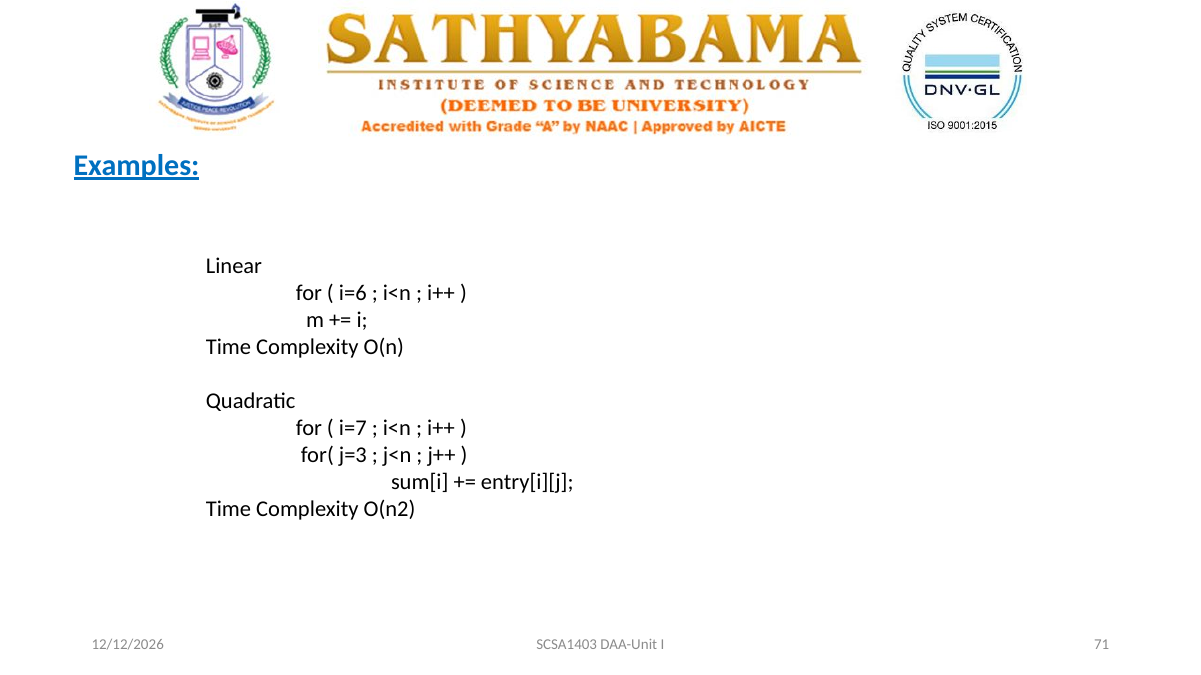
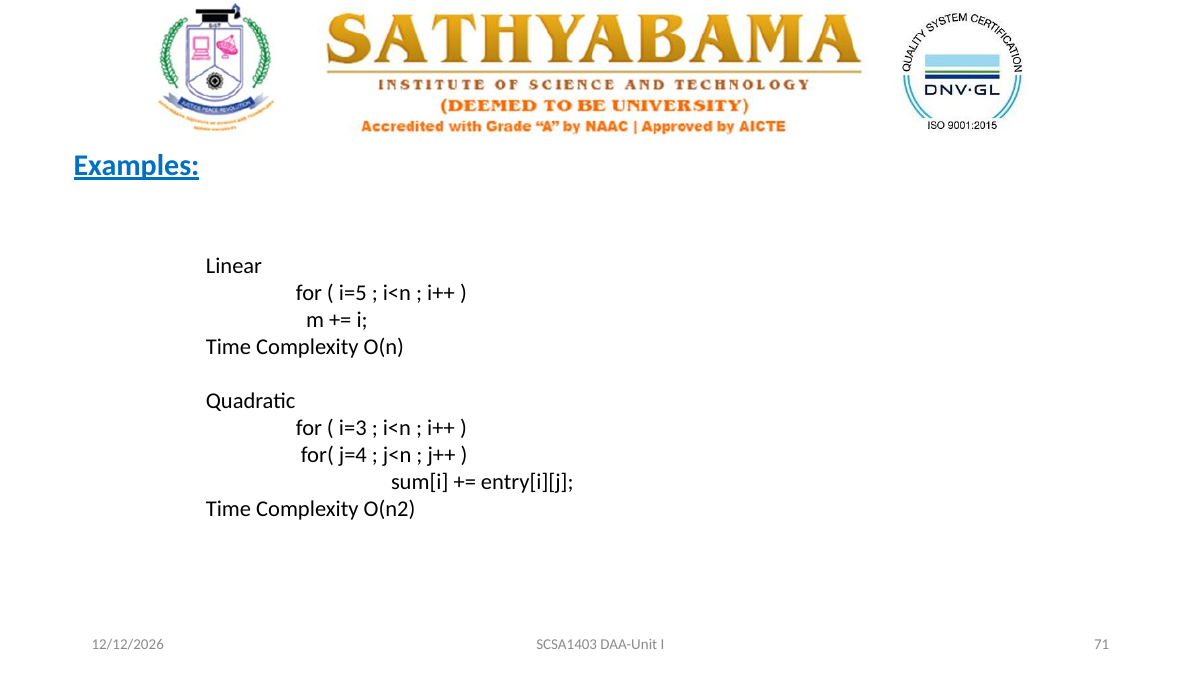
i=6: i=6 -> i=5
i=7: i=7 -> i=3
j=3: j=3 -> j=4
